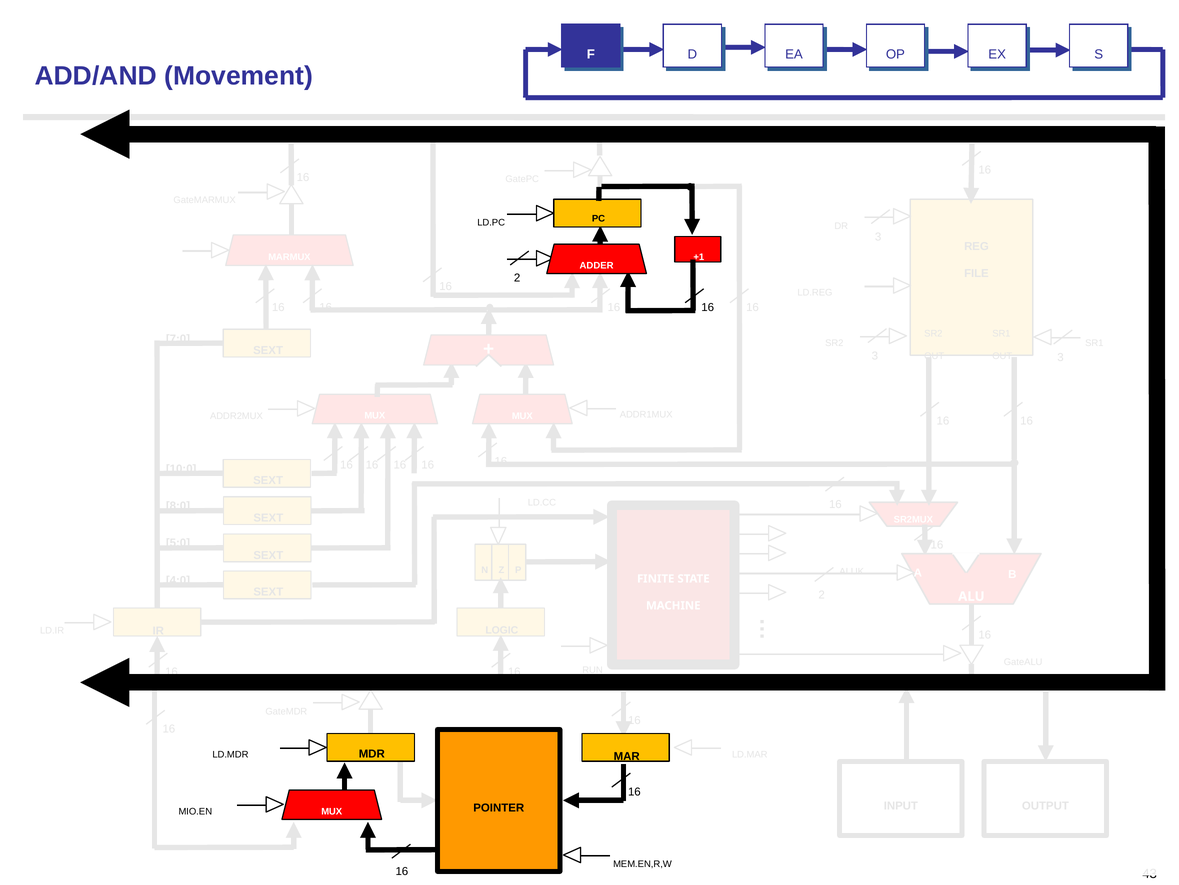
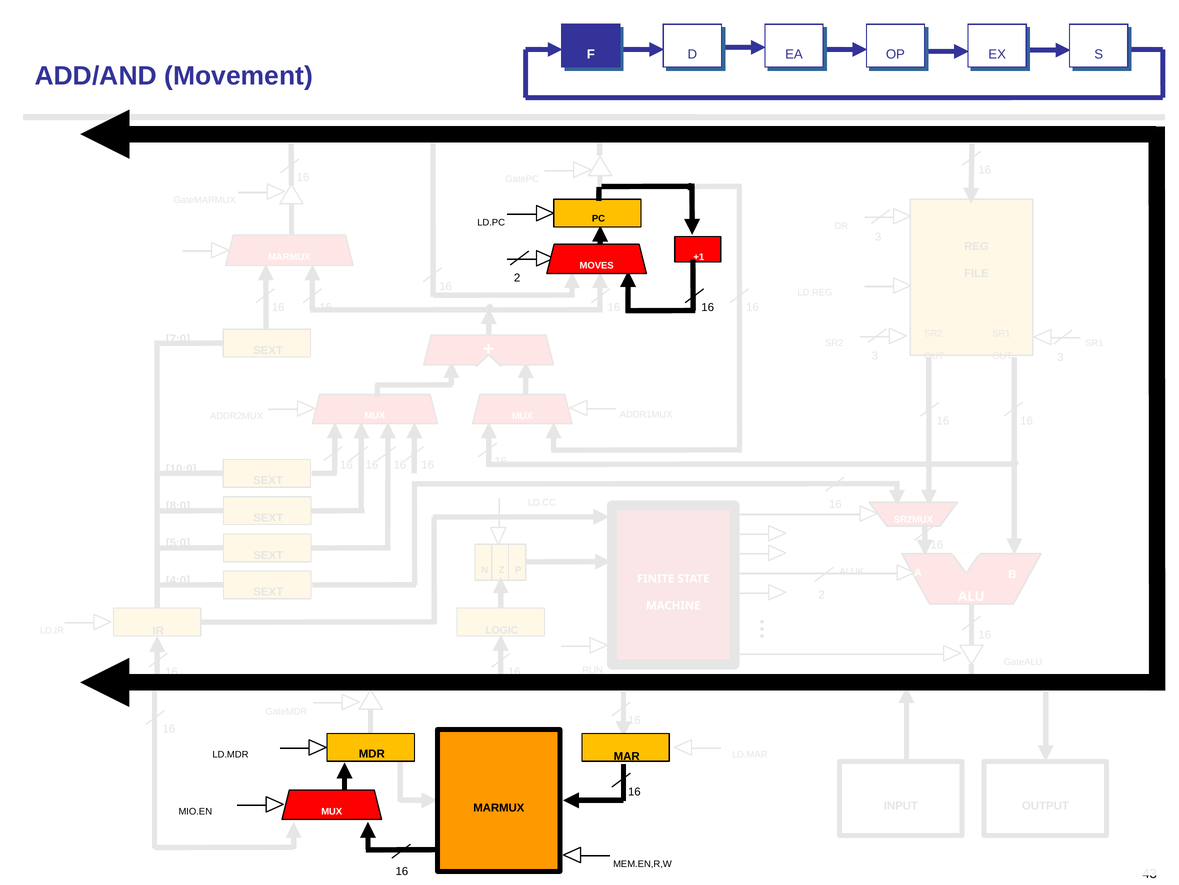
ADDER: ADDER -> MOVES
POINTER at (499, 807): POINTER -> MARMUX
